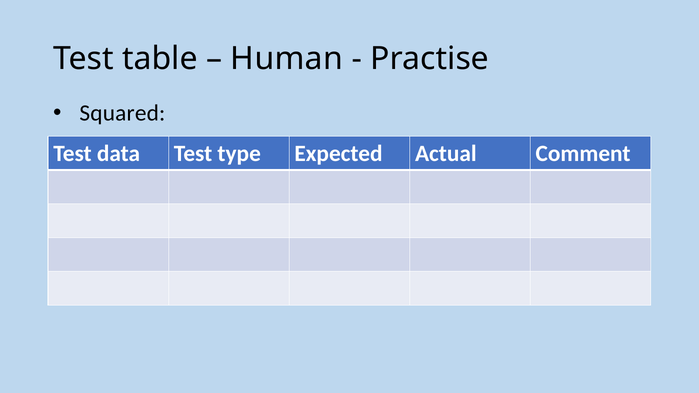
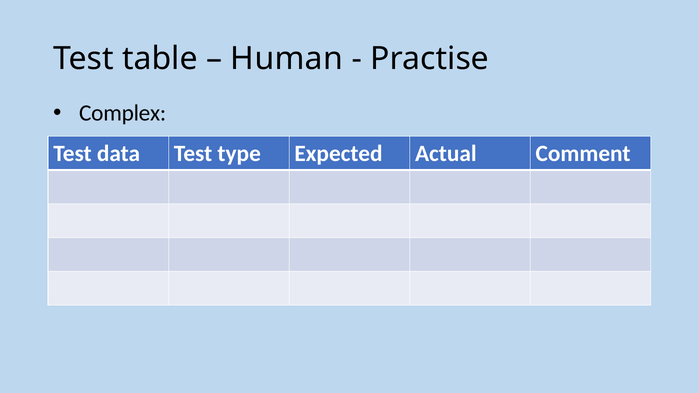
Squared: Squared -> Complex
